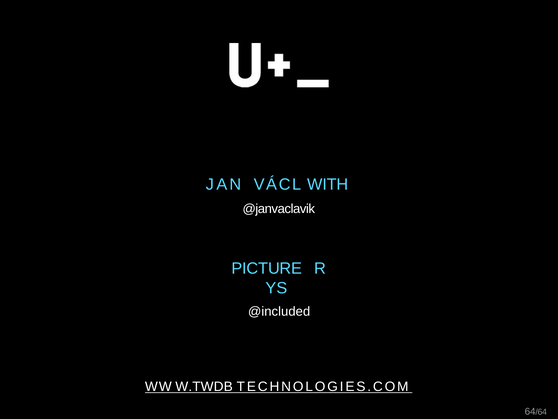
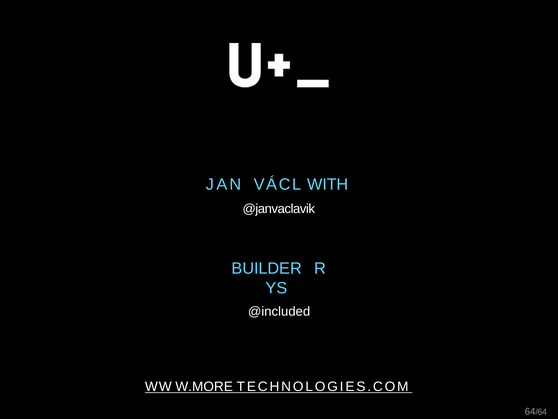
PICTURE: PICTURE -> BUILDER
W.TWDB: W.TWDB -> W.MORE
